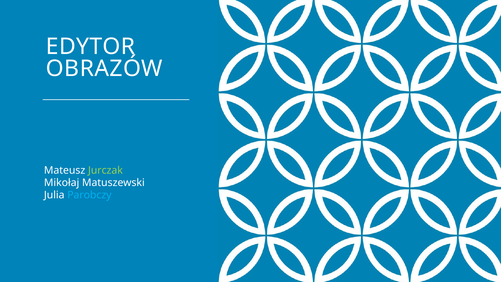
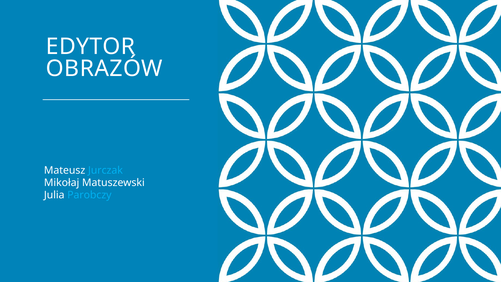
Jurczak colour: light green -> light blue
